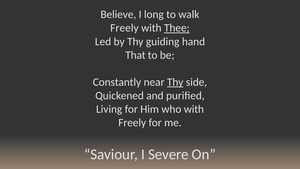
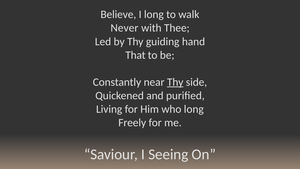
Freely at (124, 28): Freely -> Never
Thee underline: present -> none
who with: with -> long
Severe: Severe -> Seeing
